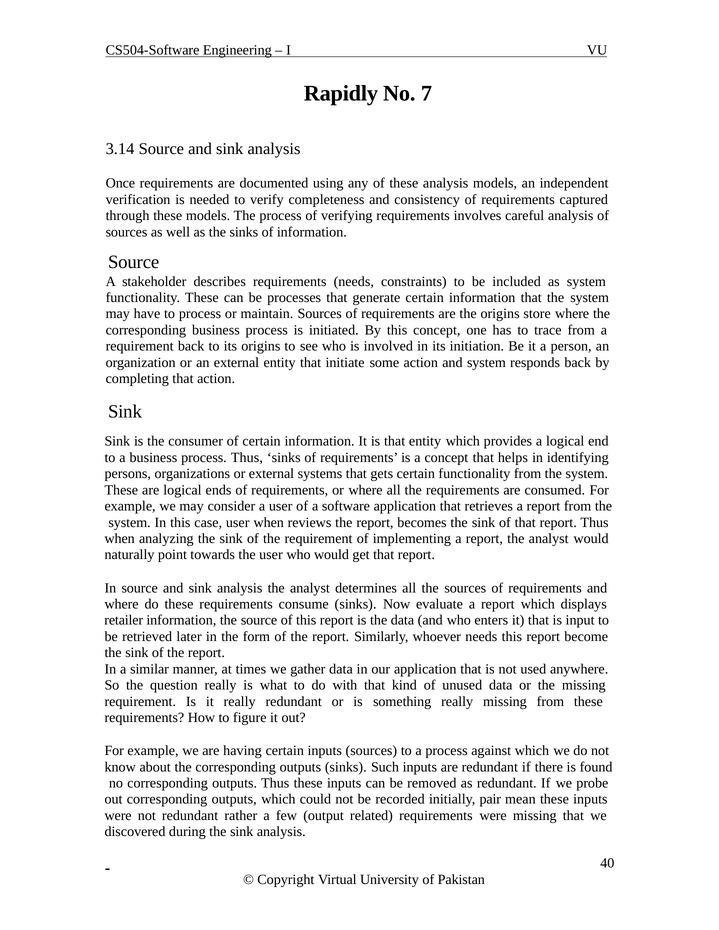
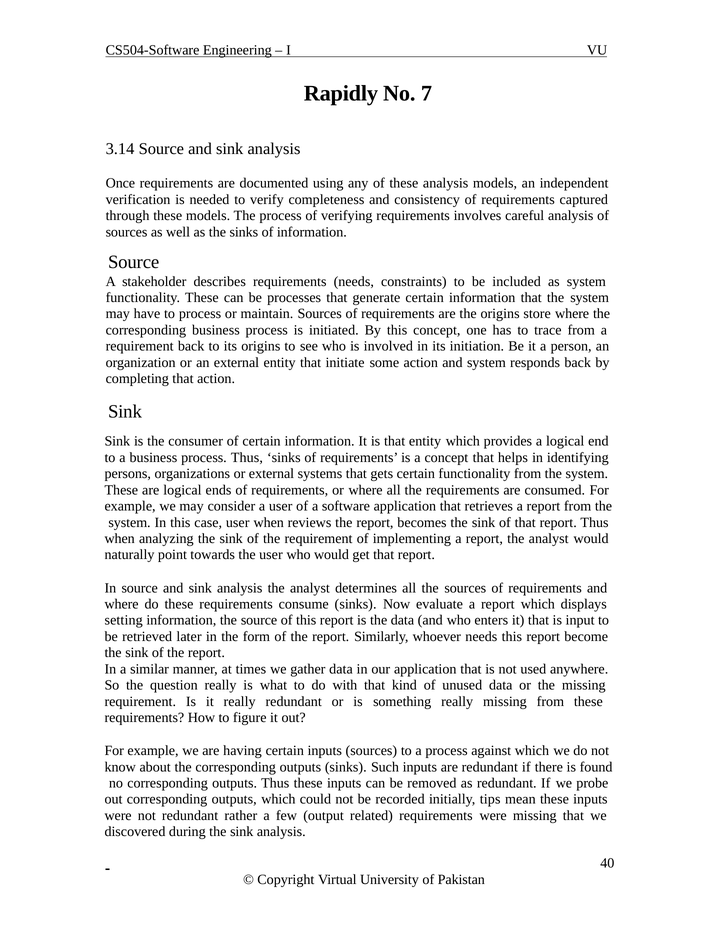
retailer: retailer -> setting
pair: pair -> tips
